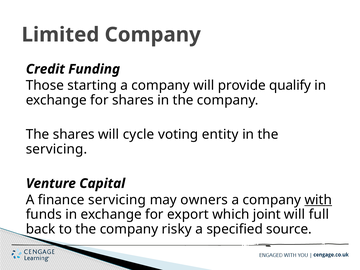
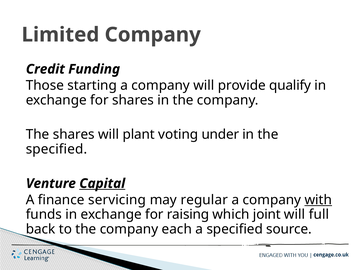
cycle: cycle -> plant
entity: entity -> under
servicing at (57, 149): servicing -> specified
Capital underline: none -> present
owners: owners -> regular
export: export -> raising
risky: risky -> each
